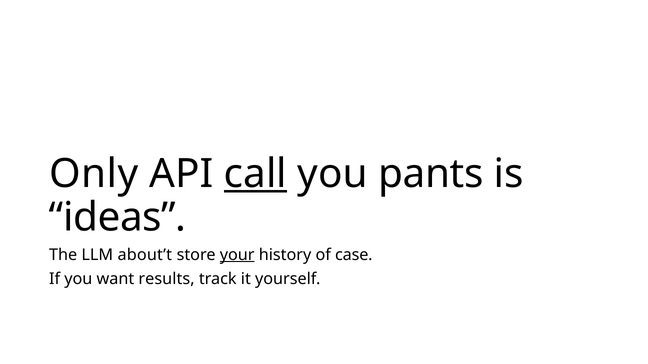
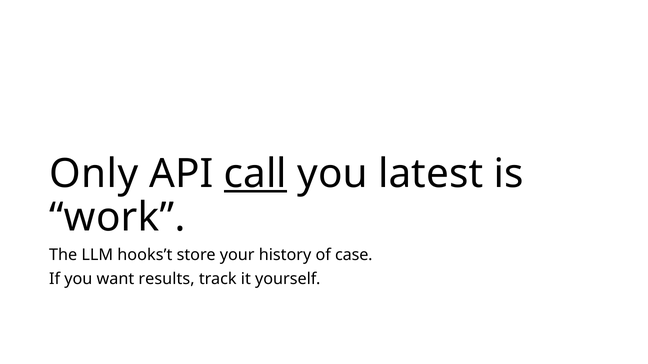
pants: pants -> latest
ideas: ideas -> work
about’t: about’t -> hooks’t
your underline: present -> none
